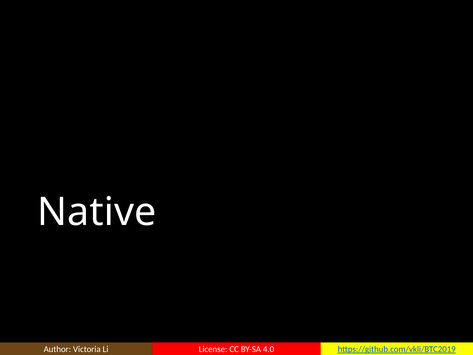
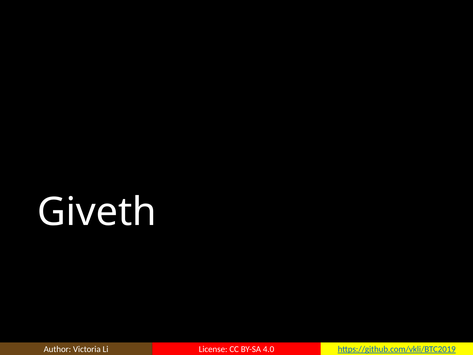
Native: Native -> Giveth
